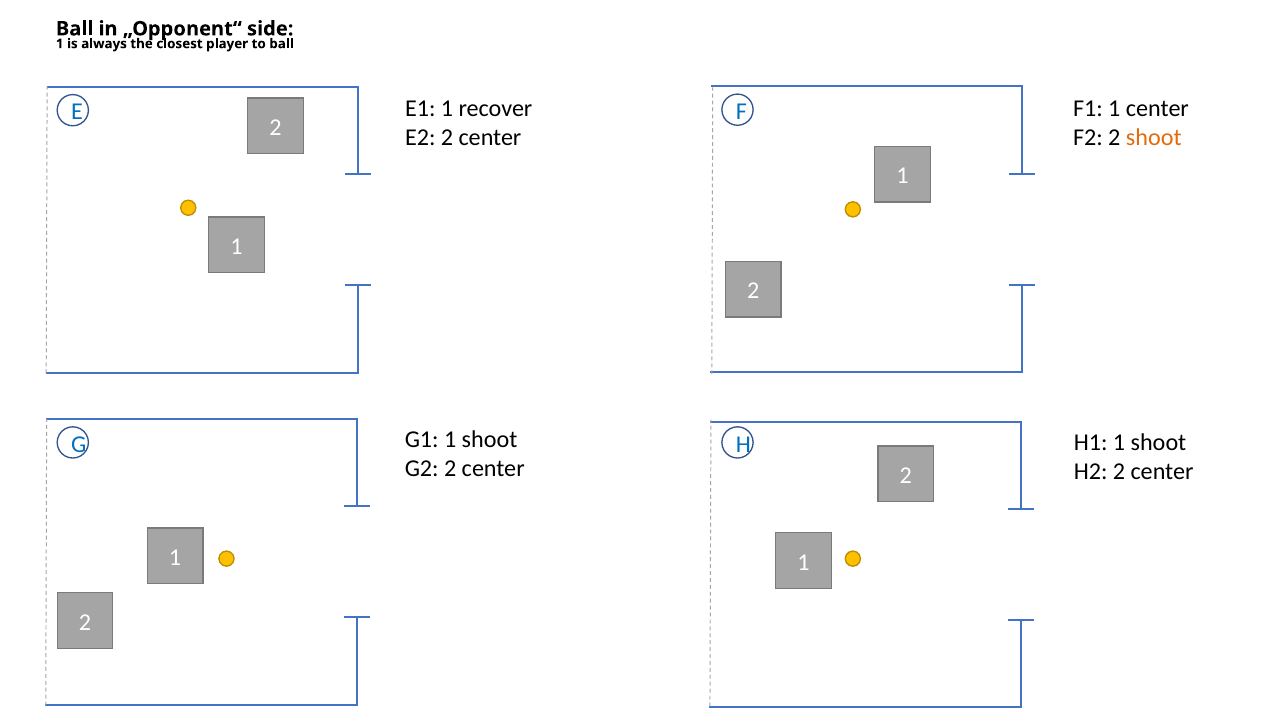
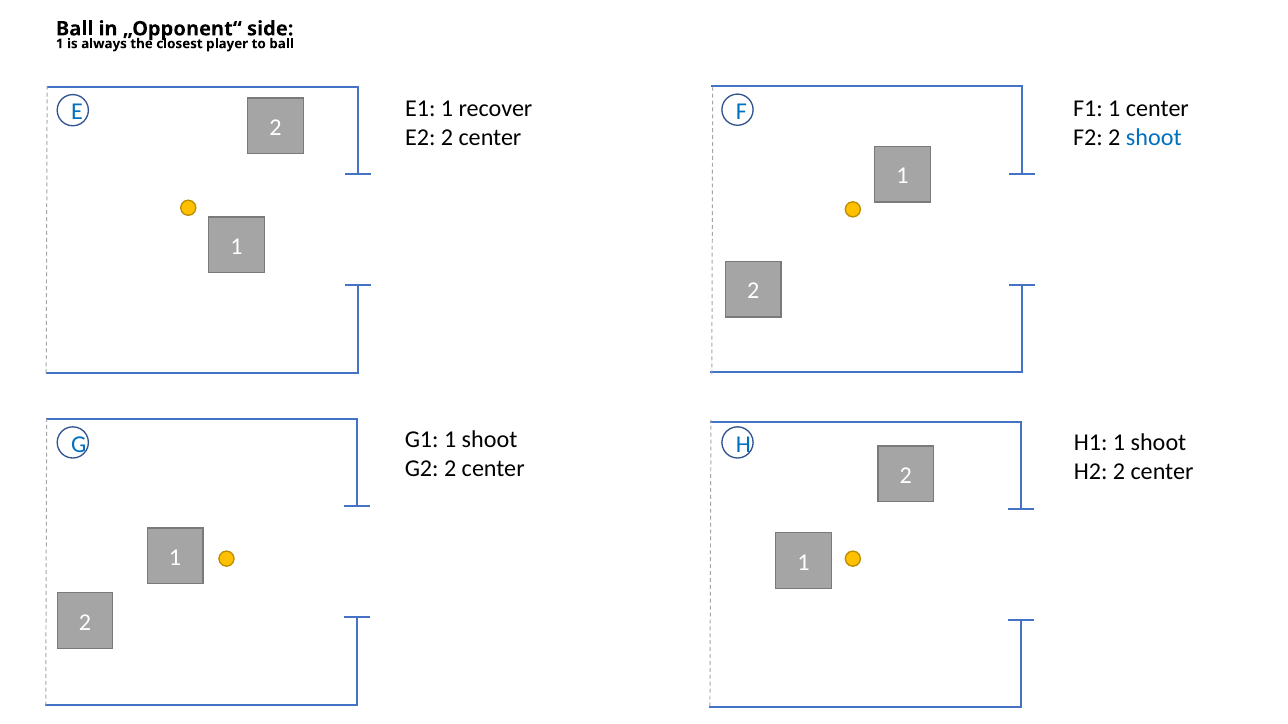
shoot at (1154, 137) colour: orange -> blue
